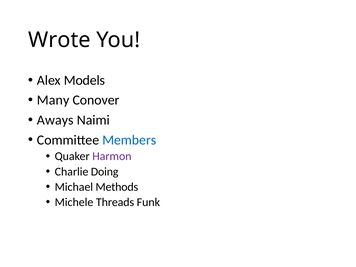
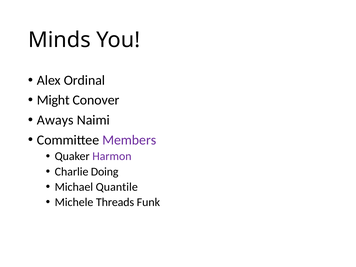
Wrote: Wrote -> Minds
Models: Models -> Ordinal
Many: Many -> Might
Members colour: blue -> purple
Methods: Methods -> Quantile
